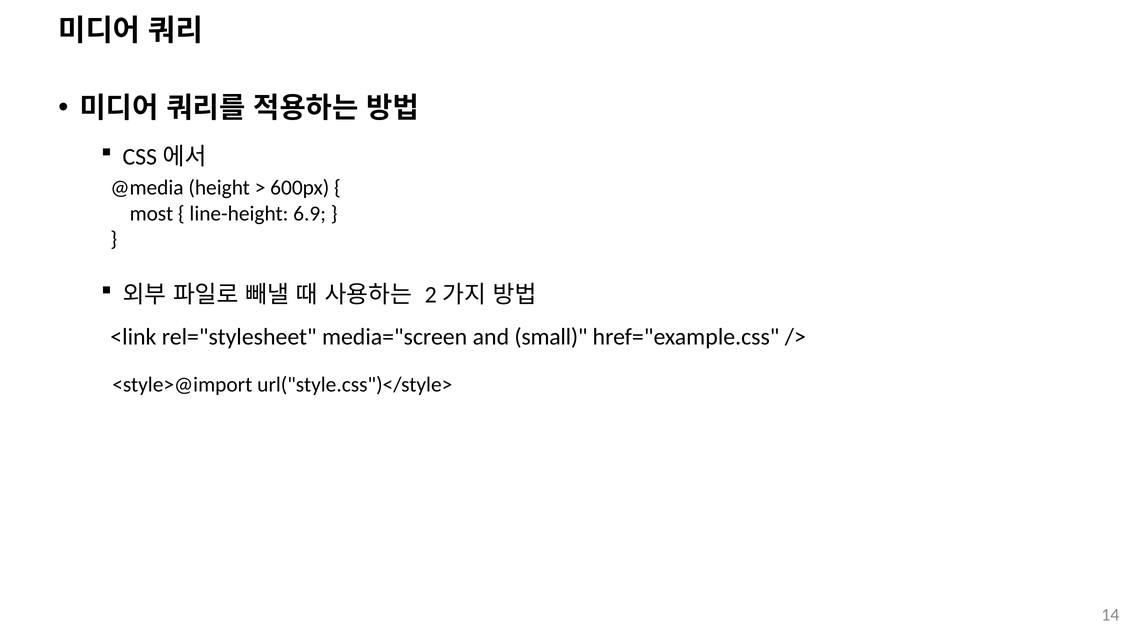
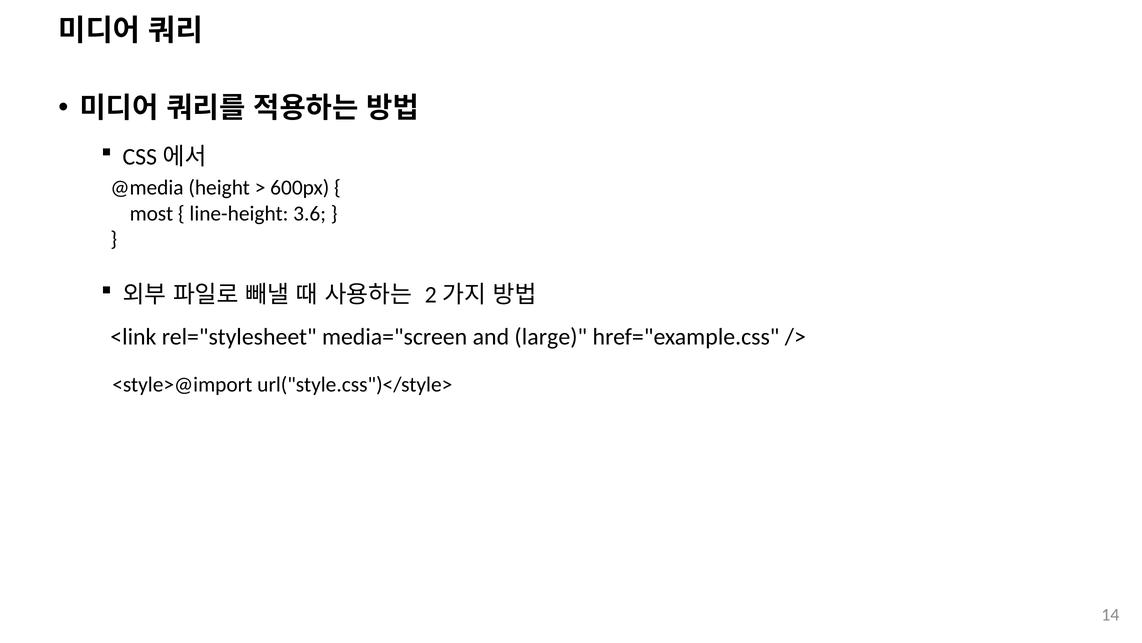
6.9: 6.9 -> 3.6
small: small -> large
